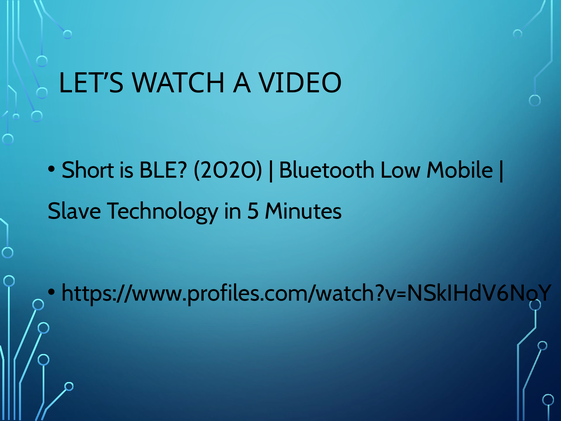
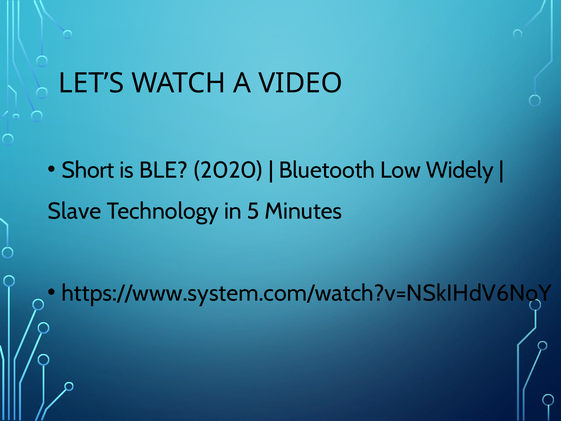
Mobile: Mobile -> Widely
https://www.profiles.com/watch?v=NSkIHdV6NoY: https://www.profiles.com/watch?v=NSkIHdV6NoY -> https://www.system.com/watch?v=NSkIHdV6NoY
